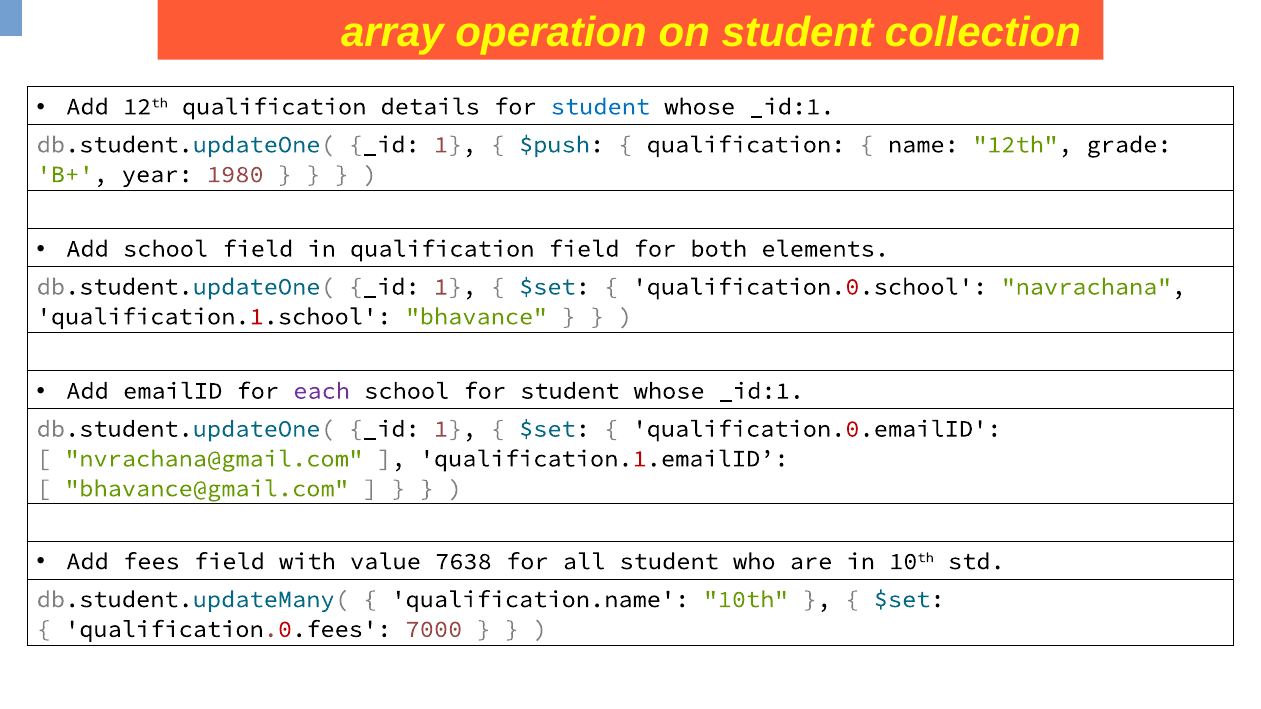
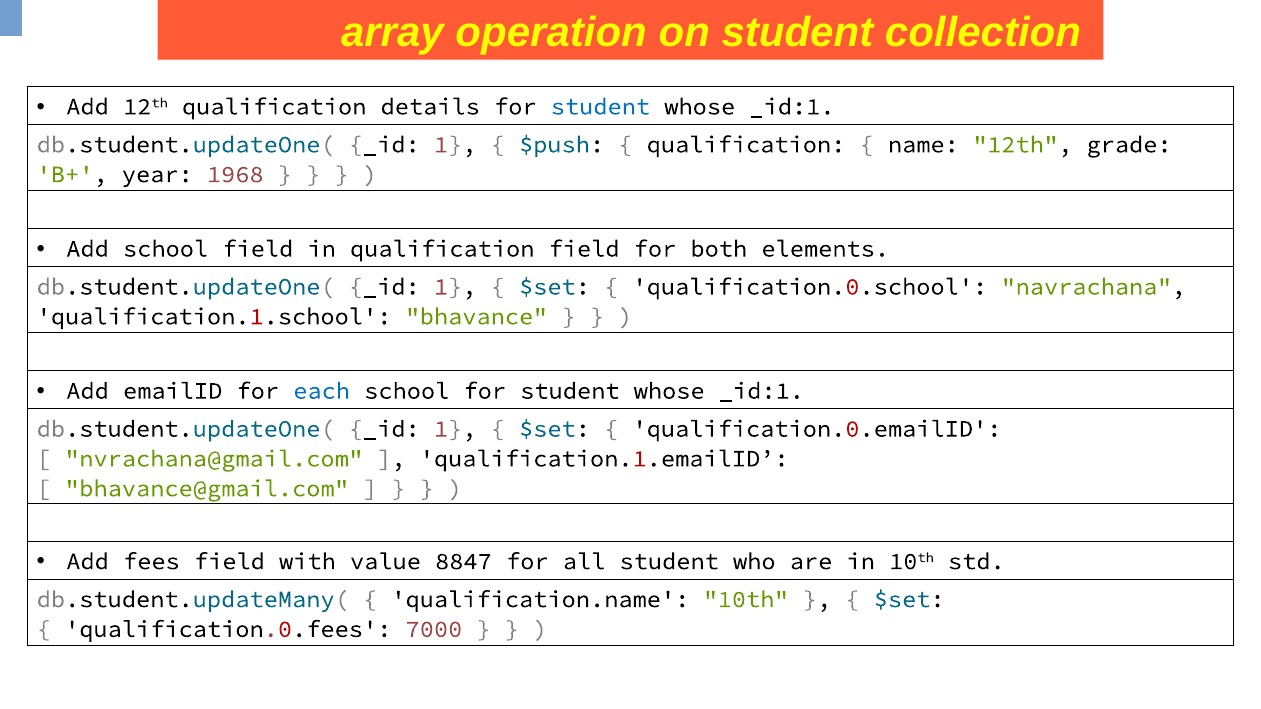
1980: 1980 -> 1968
each colour: purple -> blue
7638: 7638 -> 8847
